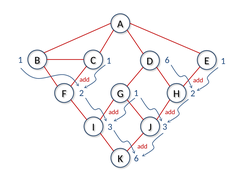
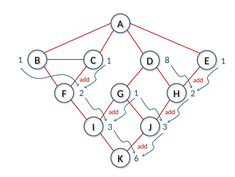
1 6: 6 -> 8
